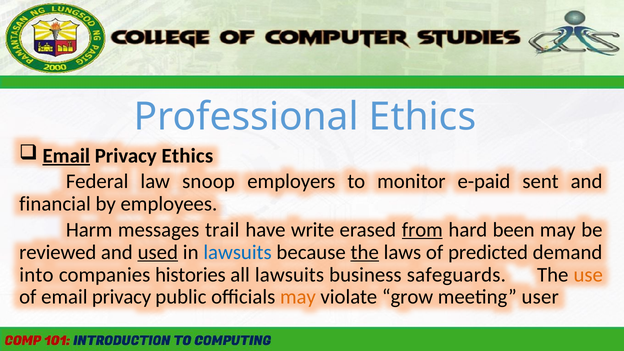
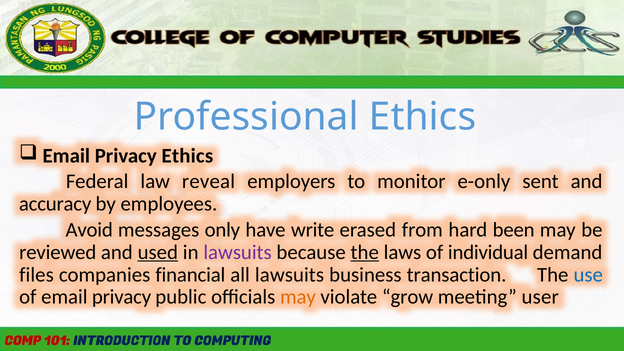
Email at (66, 156) underline: present -> none
snoop: snoop -> reveal
e-paid: e-paid -> e-only
financial: financial -> accuracy
Harm: Harm -> Avoid
trail: trail -> only
from underline: present -> none
lawsuits at (238, 252) colour: blue -> purple
predicted: predicted -> individual
into: into -> files
histories: histories -> financial
safeguards: safeguards -> transaction
use colour: orange -> blue
